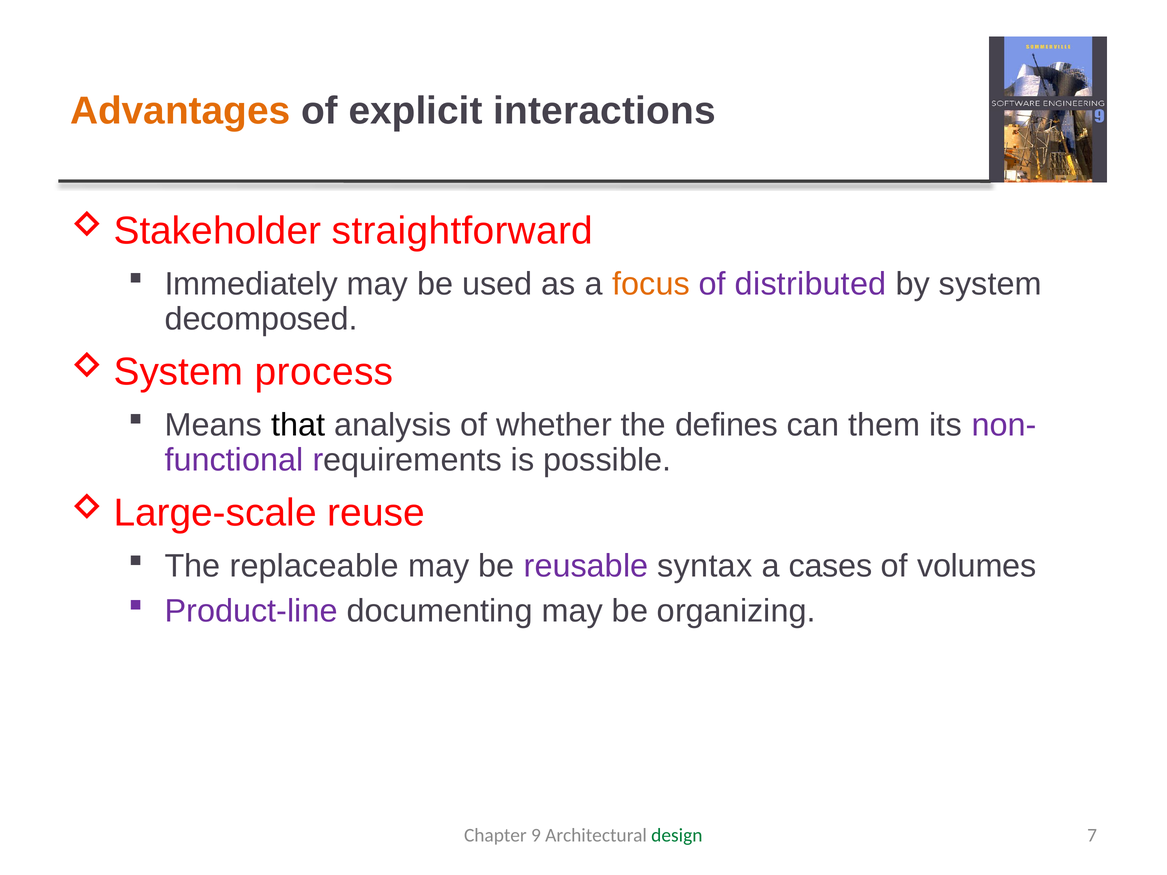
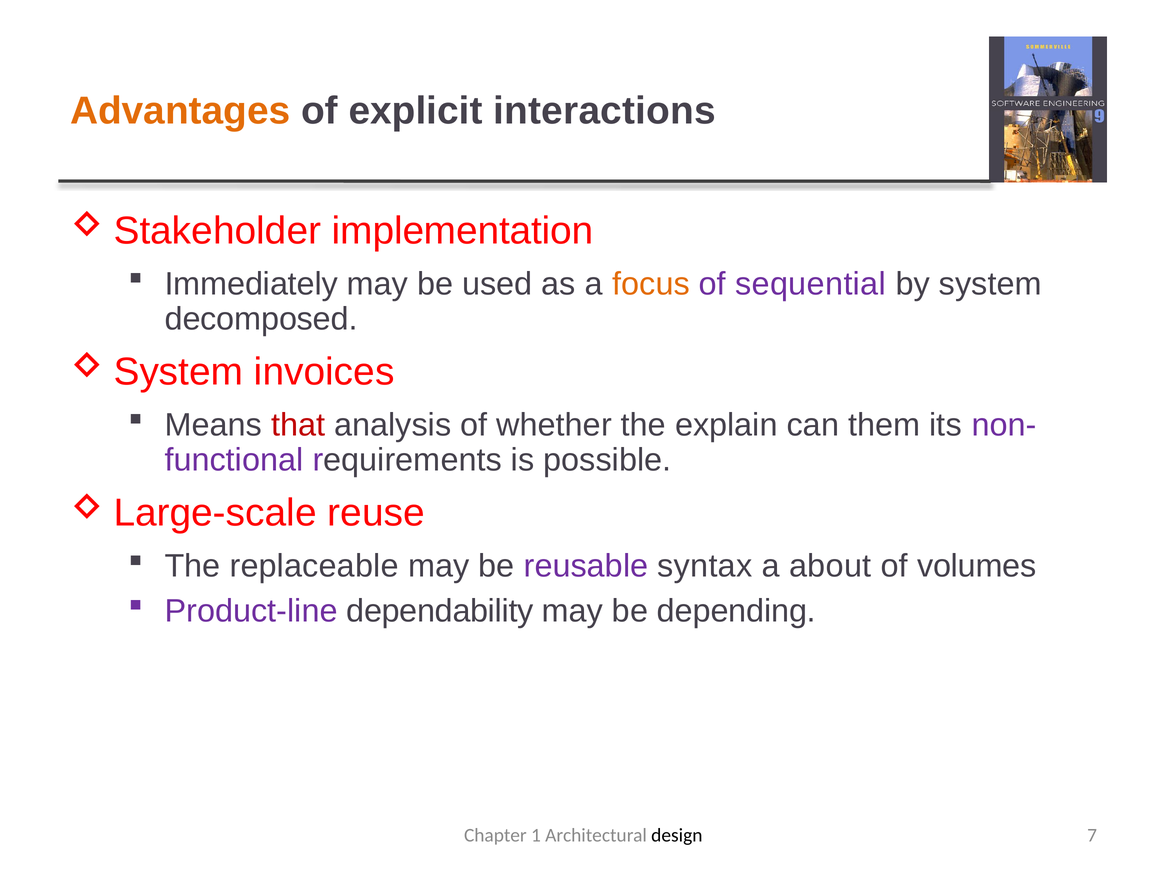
straightforward: straightforward -> implementation
distributed: distributed -> sequential
process: process -> invoices
that colour: black -> red
defines: defines -> explain
cases: cases -> about
documenting: documenting -> dependability
organizing: organizing -> depending
9: 9 -> 1
design colour: green -> black
